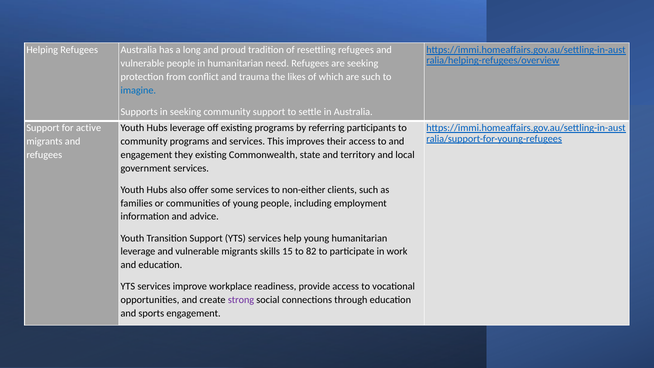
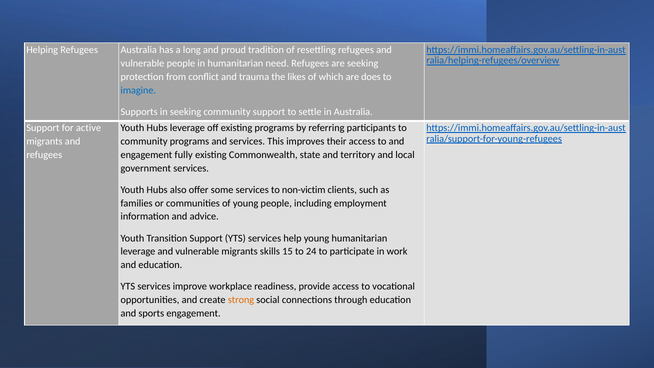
are such: such -> does
they: they -> fully
non-either: non-either -> non-victim
82: 82 -> 24
strong colour: purple -> orange
